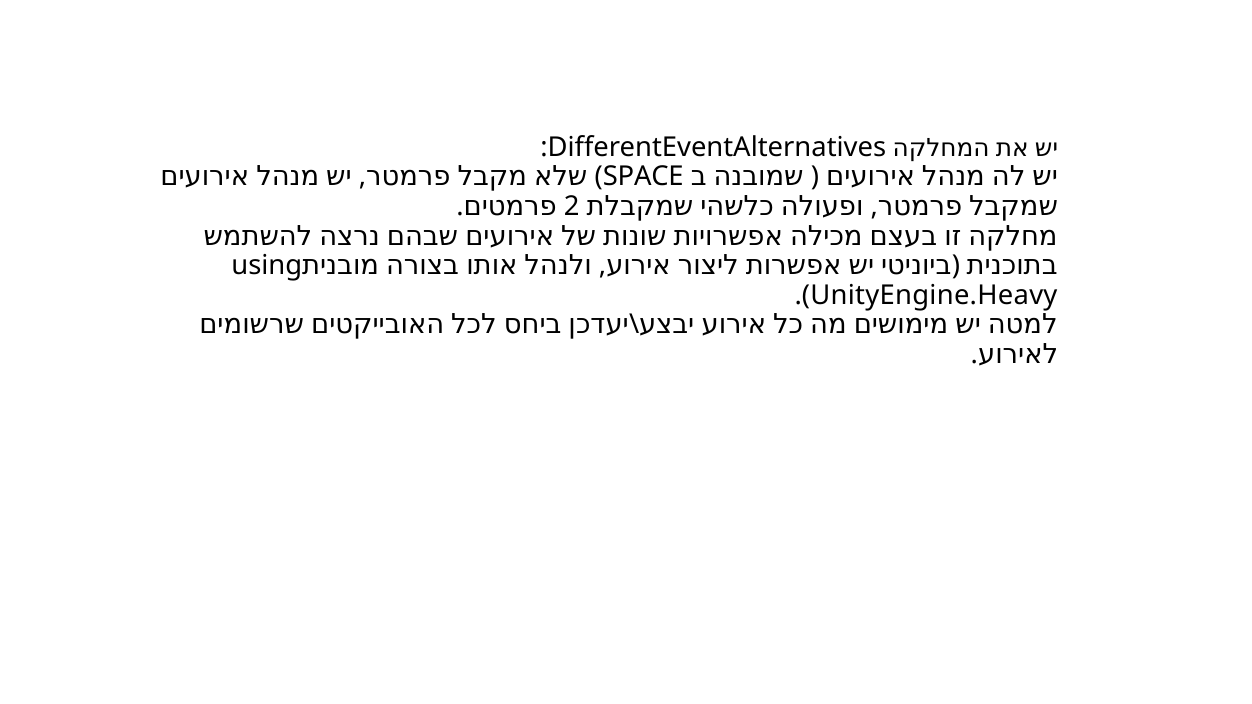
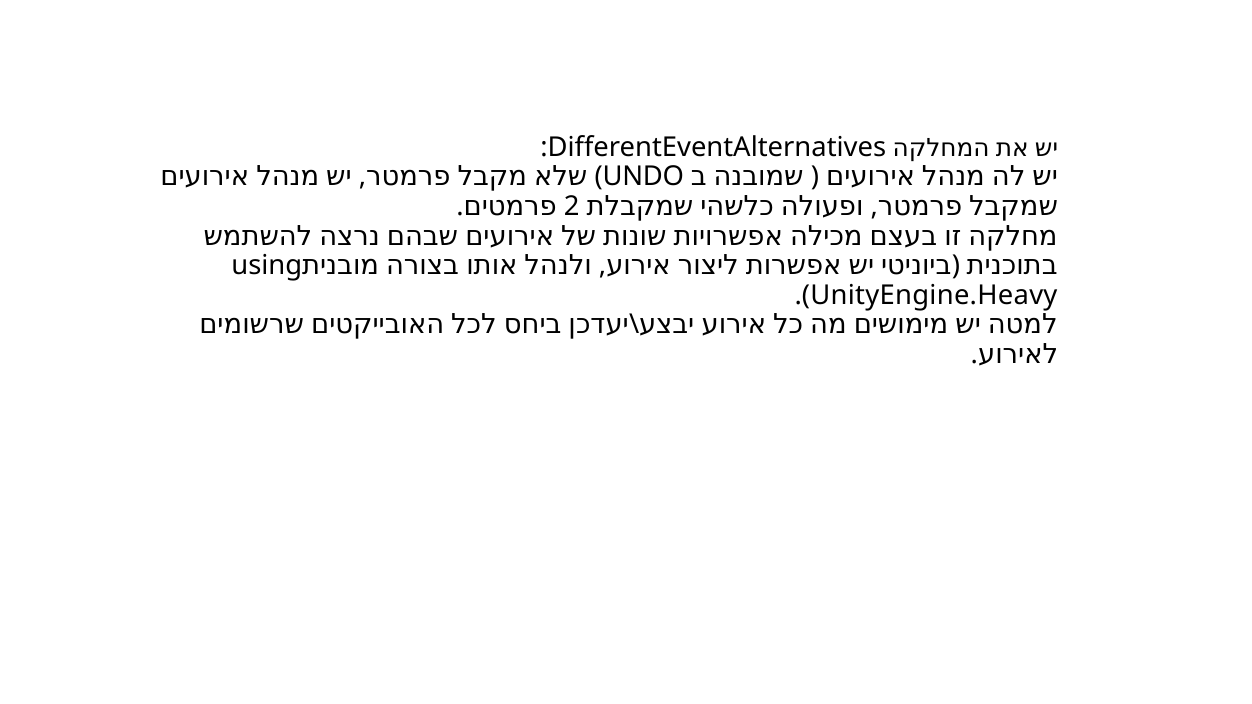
SPACE: SPACE -> UNDO
